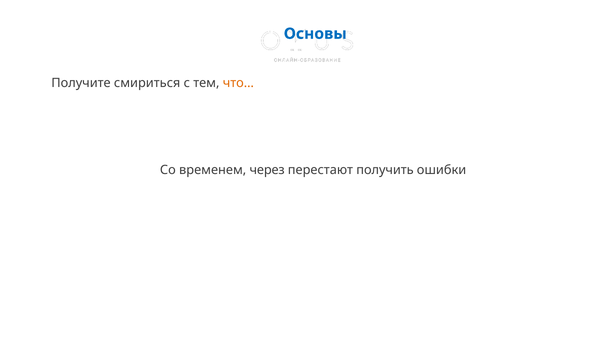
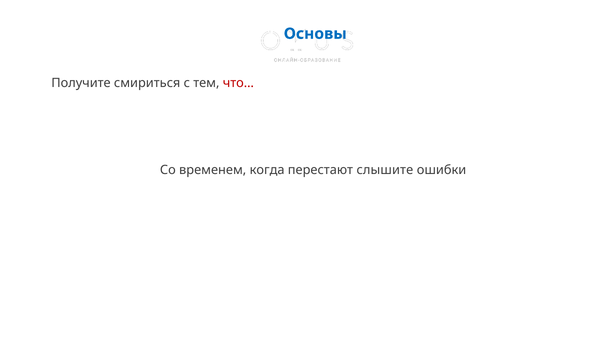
что… colour: orange -> red
через: через -> когда
получить: получить -> слышите
